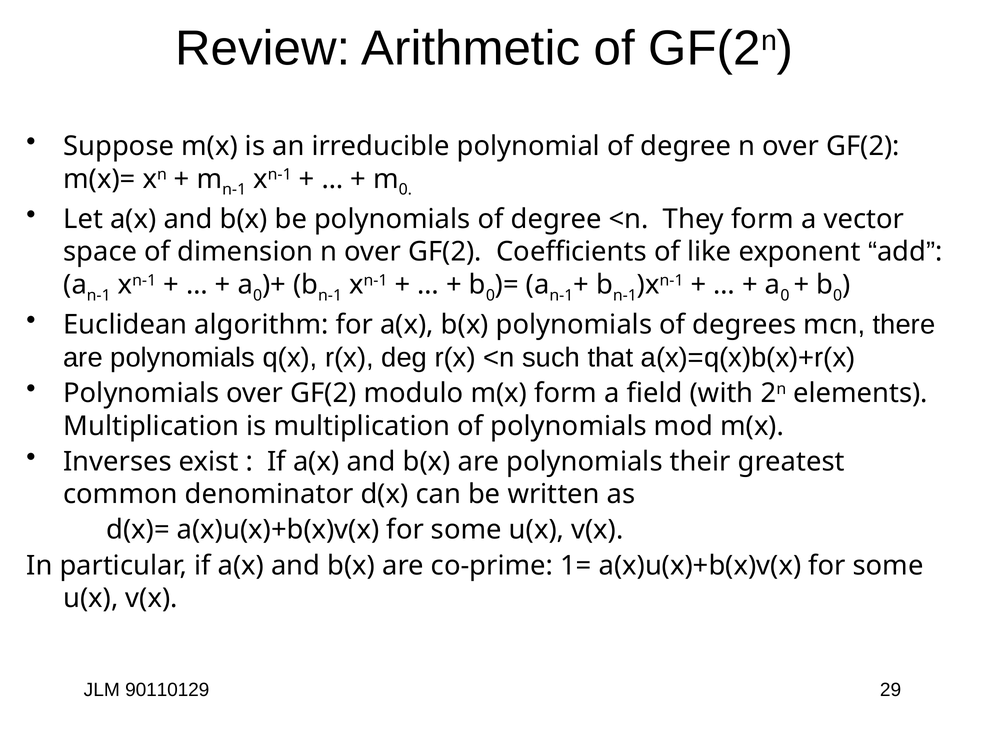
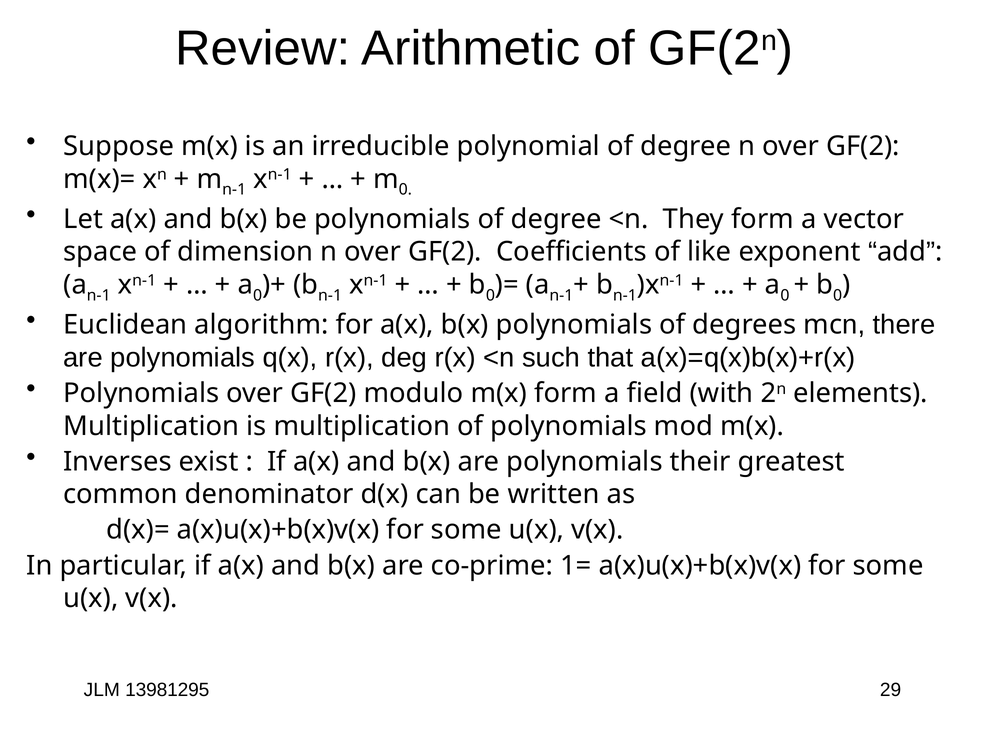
90110129: 90110129 -> 13981295
